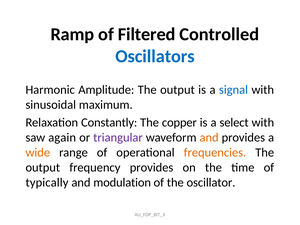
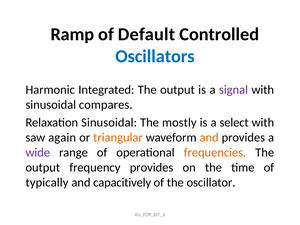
Filtered: Filtered -> Default
Amplitude: Amplitude -> Integrated
signal colour: blue -> purple
maximum: maximum -> compares
Relaxation Constantly: Constantly -> Sinusoidal
copper: copper -> mostly
triangular colour: purple -> orange
wide colour: orange -> purple
modulation: modulation -> capacitively
